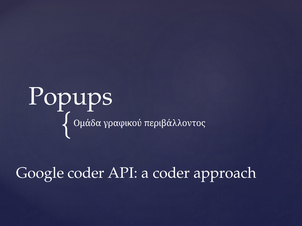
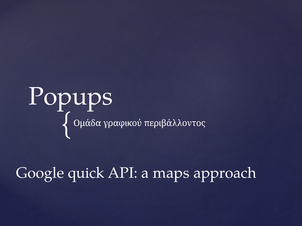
Google coder: coder -> quick
a coder: coder -> maps
